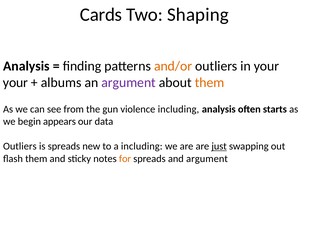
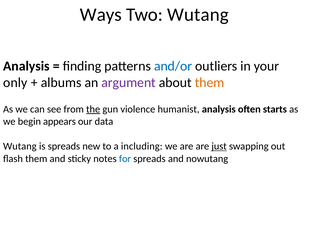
Cards: Cards -> Ways
Two Shaping: Shaping -> Wutang
and/or colour: orange -> blue
your at (15, 82): your -> only
the underline: none -> present
violence including: including -> humanist
Outliers at (20, 146): Outliers -> Wutang
for colour: orange -> blue
and argument: argument -> nowutang
